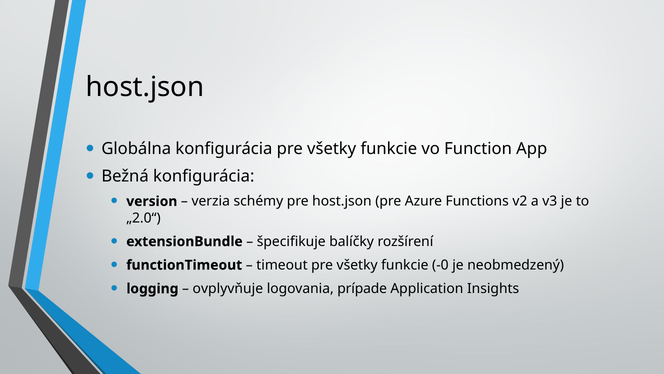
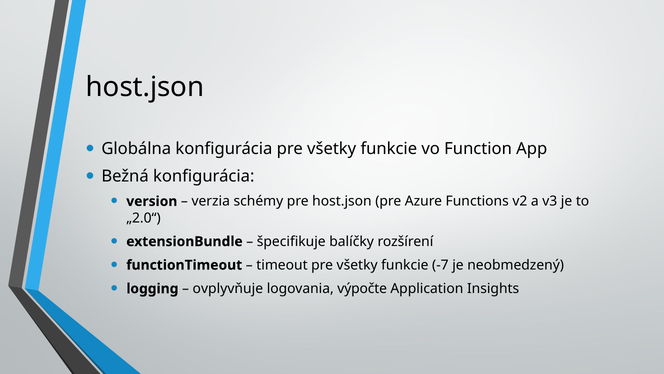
-0: -0 -> -7
prípade: prípade -> výpočte
